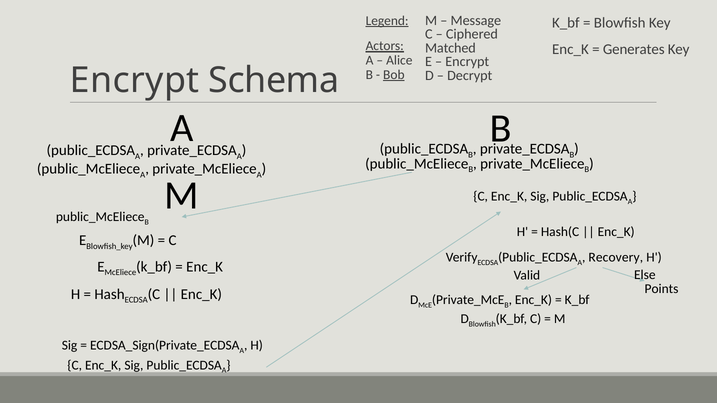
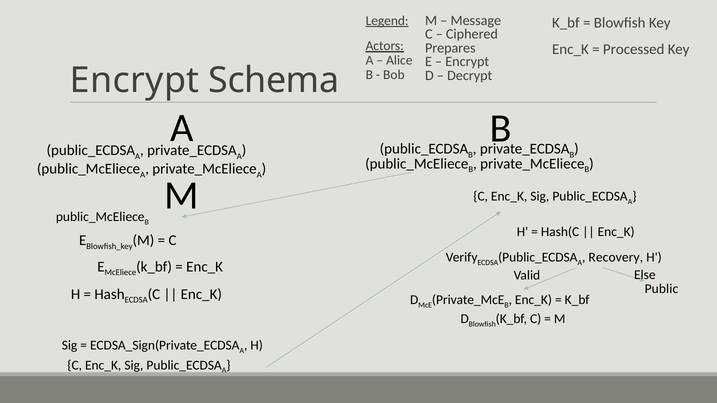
Matched: Matched -> Prepares
Generates: Generates -> Processed
Bob underline: present -> none
Points: Points -> Public
